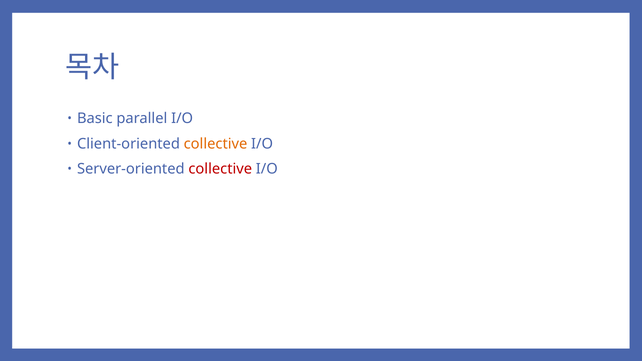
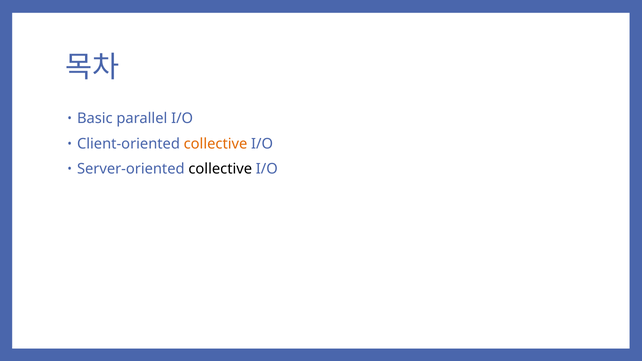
collective at (220, 169) colour: red -> black
